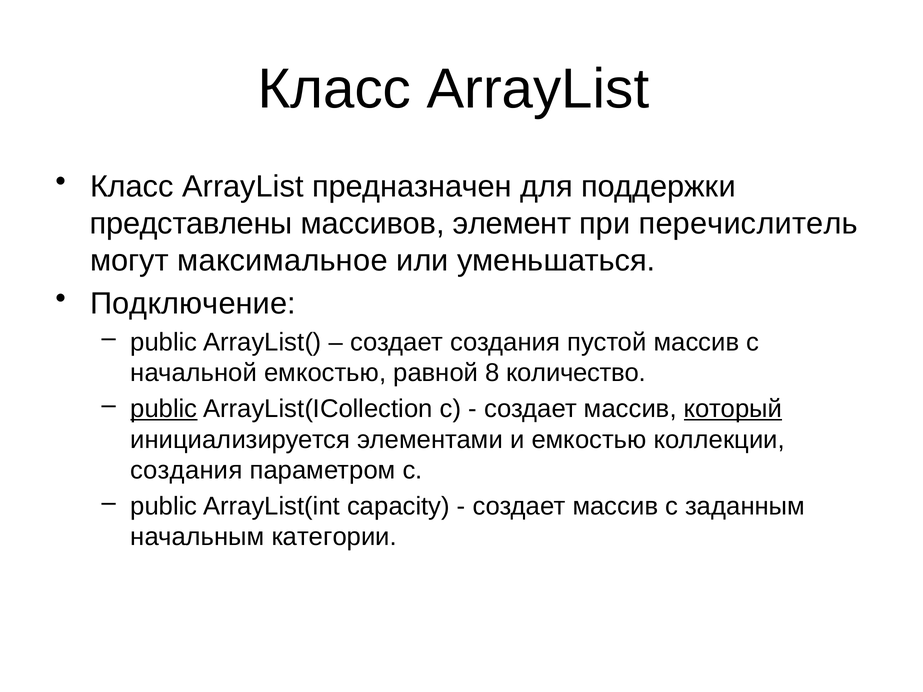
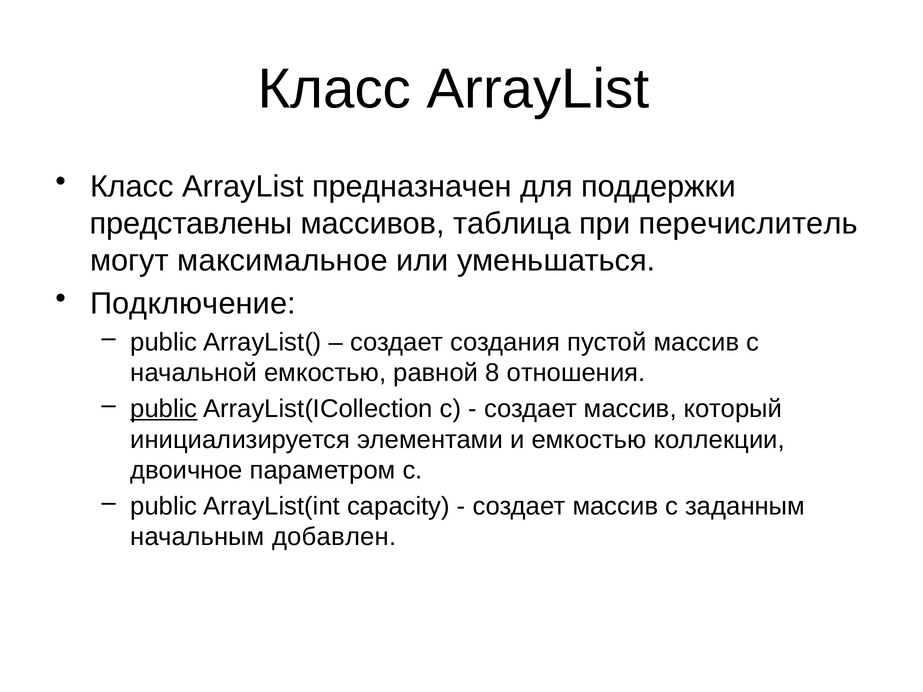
элемент: элемент -> таблица
количество: количество -> отношения
который underline: present -> none
создания at (186, 471): создания -> двоичное
категории: категории -> добавлен
